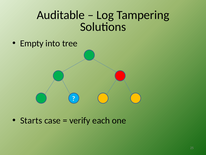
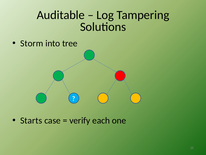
Empty: Empty -> Storm
